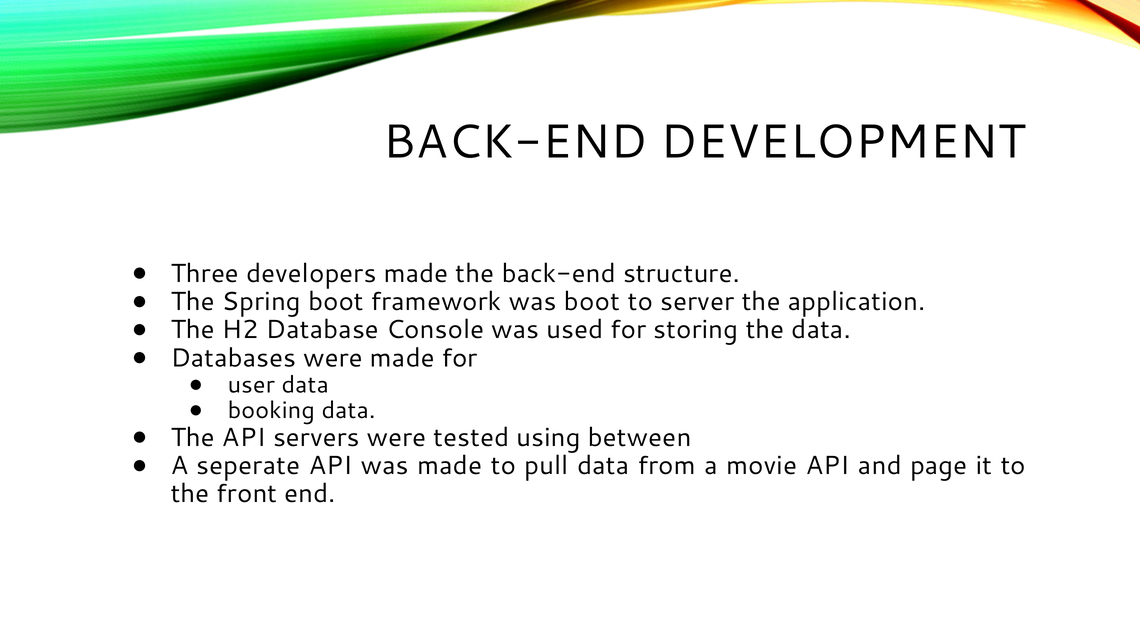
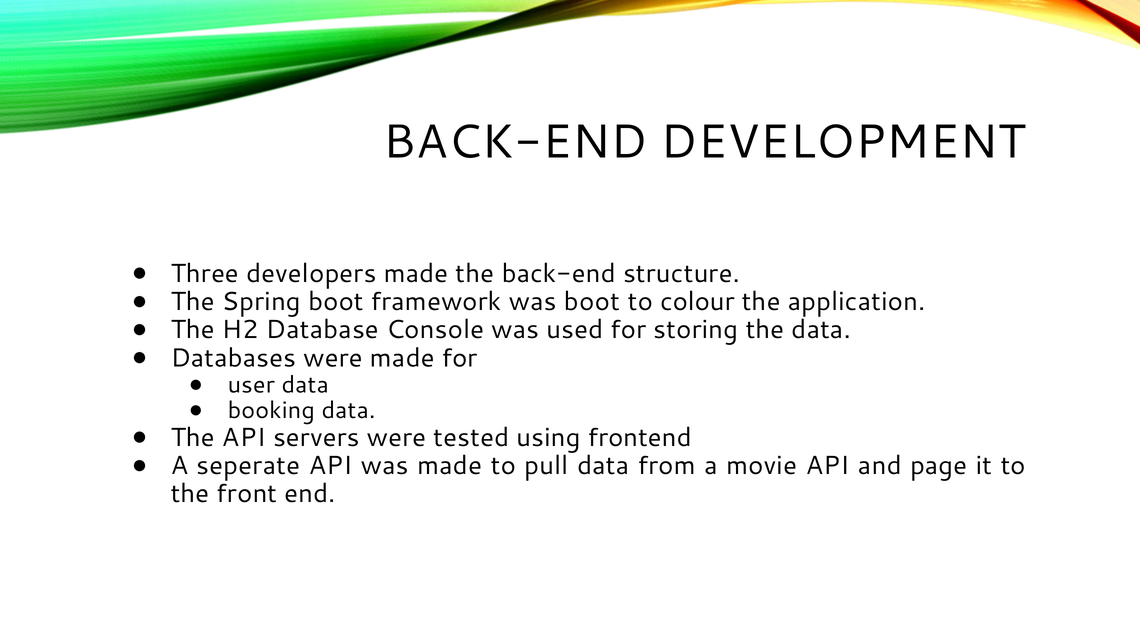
server: server -> colour
between: between -> frontend
